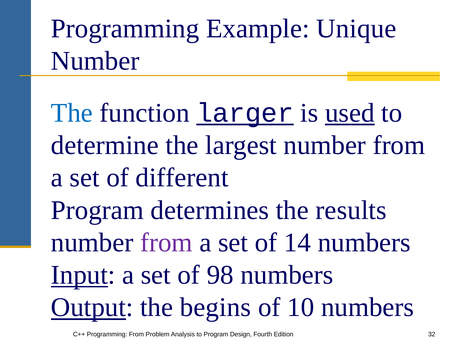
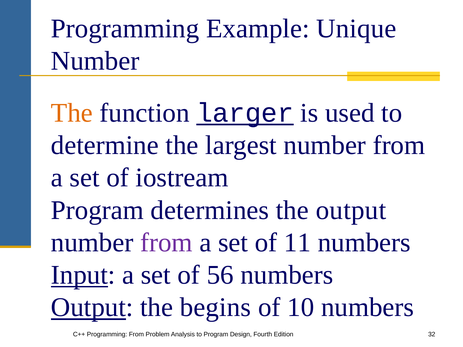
The at (72, 113) colour: blue -> orange
used underline: present -> none
different: different -> iostream
the results: results -> output
14: 14 -> 11
98: 98 -> 56
